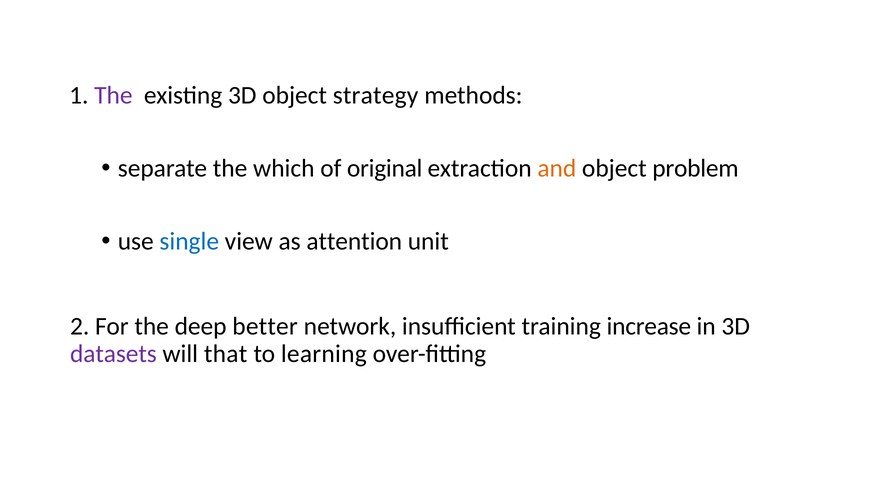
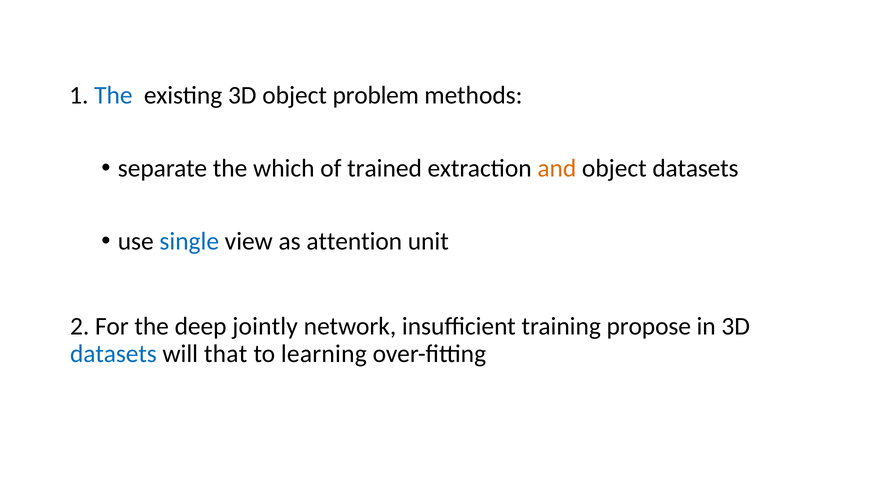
The at (113, 95) colour: purple -> blue
strategy: strategy -> problem
original: original -> trained
object problem: problem -> datasets
better: better -> jointly
increase: increase -> propose
datasets at (113, 354) colour: purple -> blue
